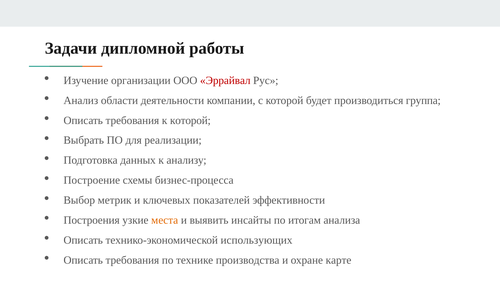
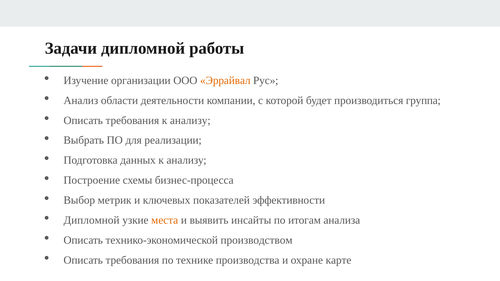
Эррайвал colour: red -> orange
требования к которой: которой -> анализу
Построения at (92, 220): Построения -> Дипломной
использующих: использующих -> производством
